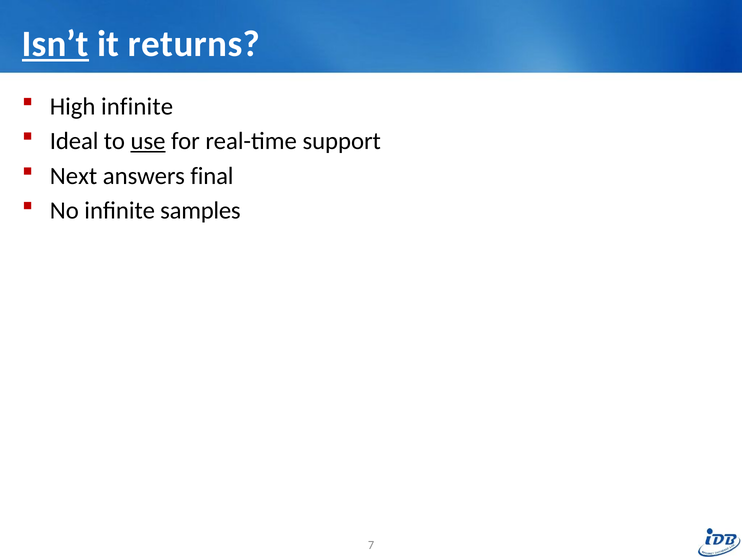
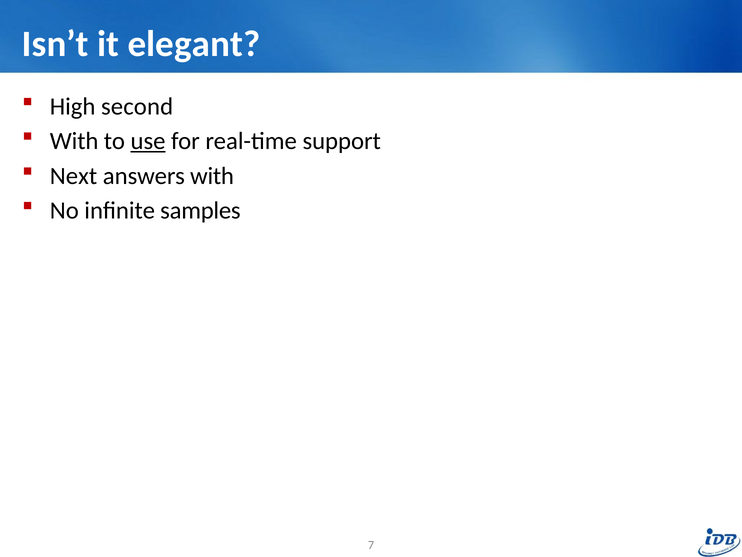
Isn’t underline: present -> none
returns: returns -> elegant
High infinite: infinite -> second
Ideal at (74, 141): Ideal -> With
answers final: final -> with
